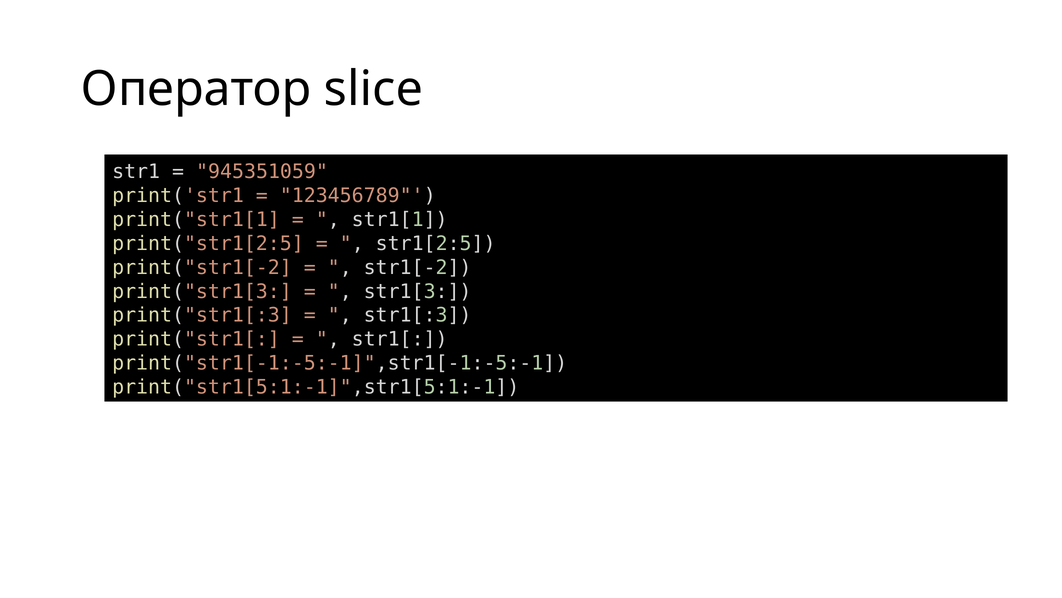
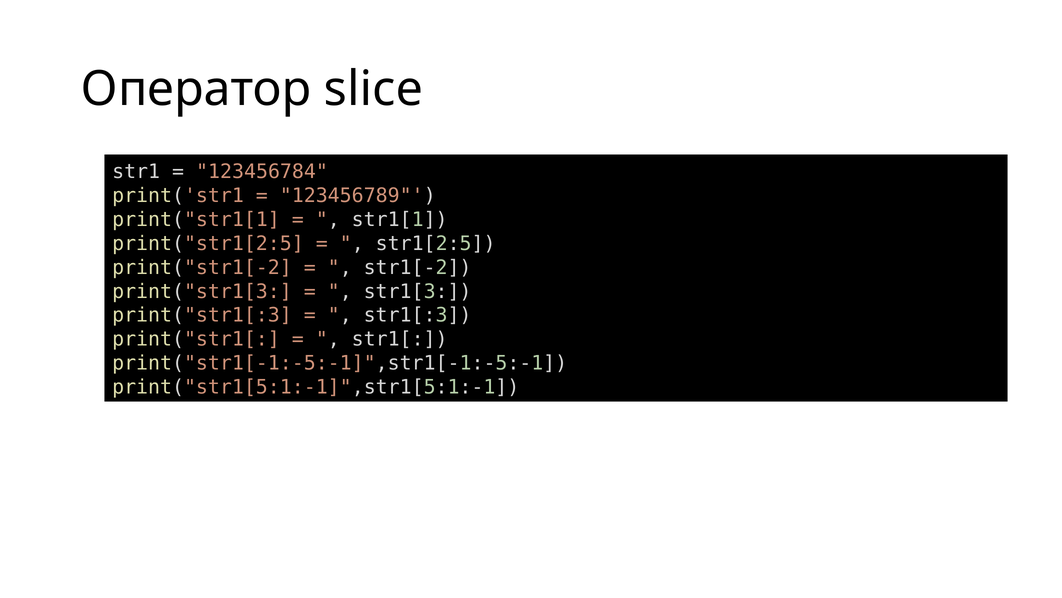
945351059: 945351059 -> 123456784
